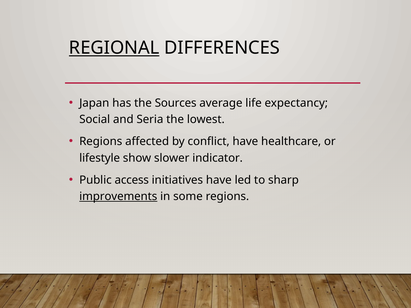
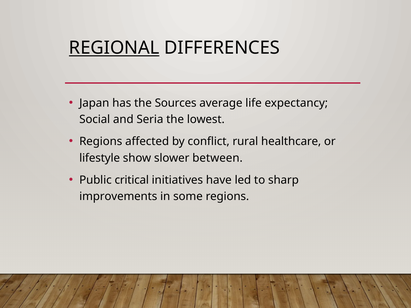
conflict have: have -> rural
indicator: indicator -> between
access: access -> critical
improvements underline: present -> none
